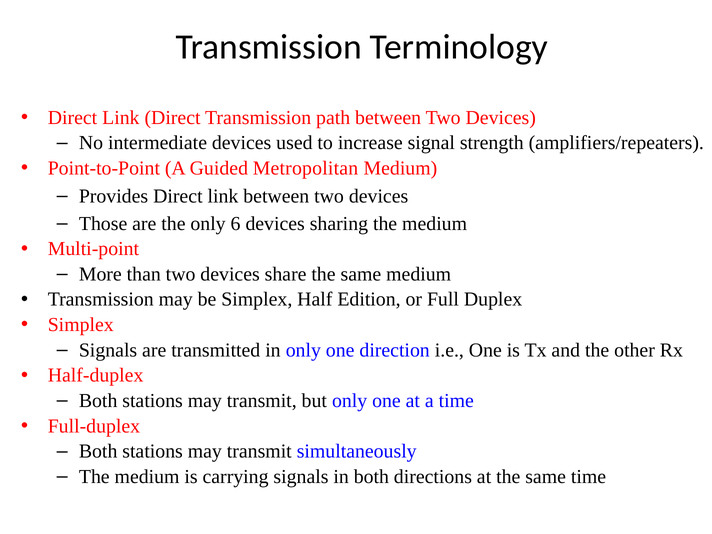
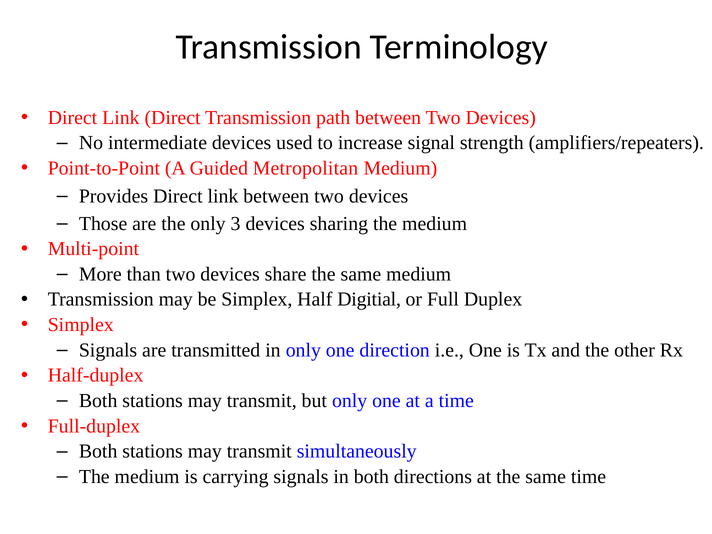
6: 6 -> 3
Edition: Edition -> Digitial
